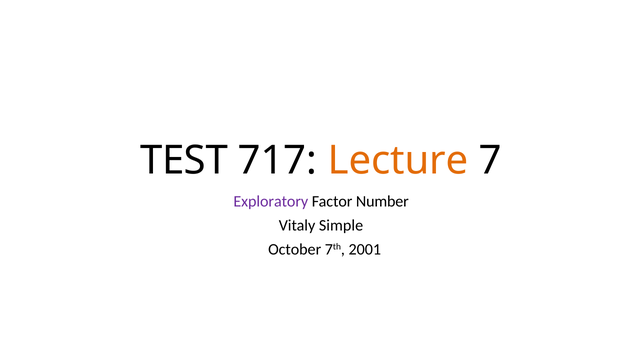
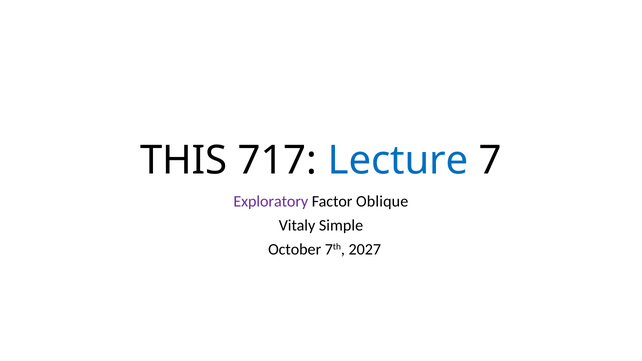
TEST: TEST -> THIS
Lecture colour: orange -> blue
Number: Number -> Oblique
2001: 2001 -> 2027
